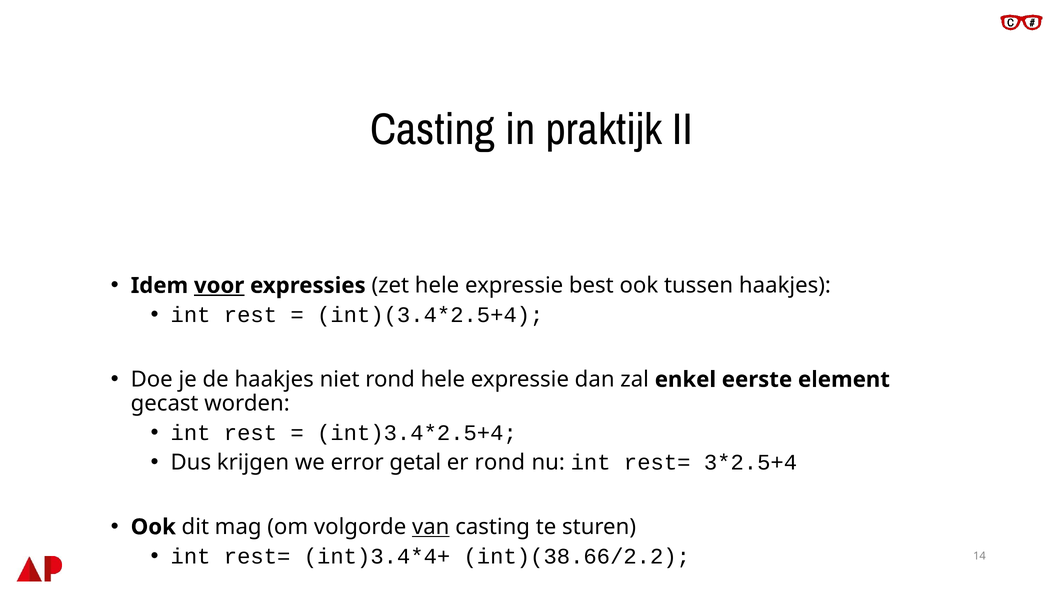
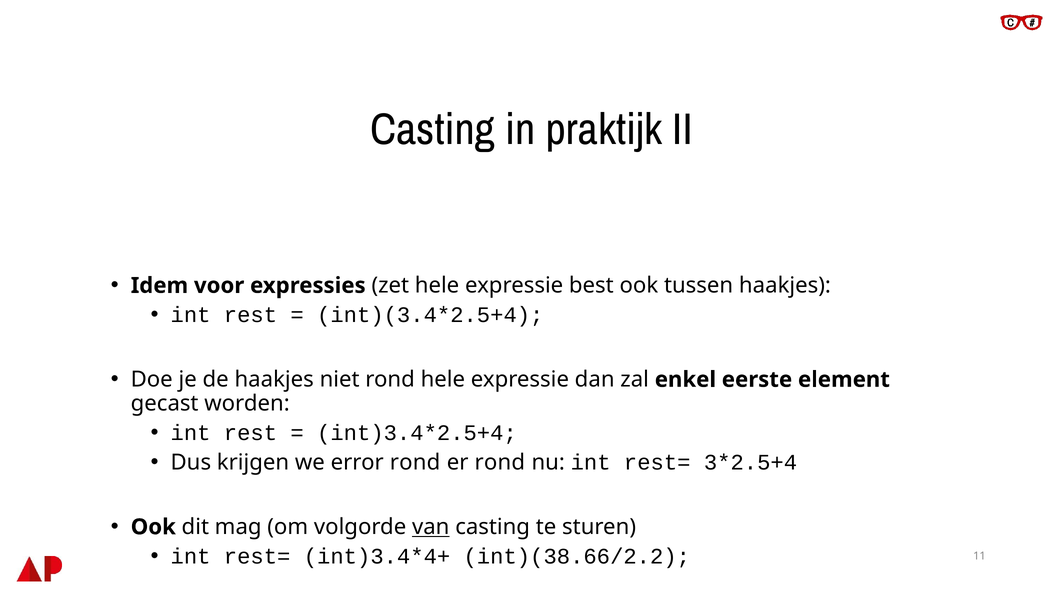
voor underline: present -> none
error getal: getal -> rond
14: 14 -> 11
